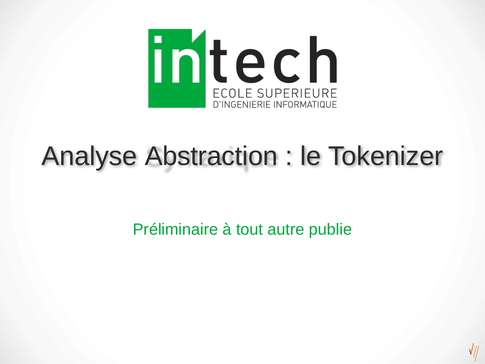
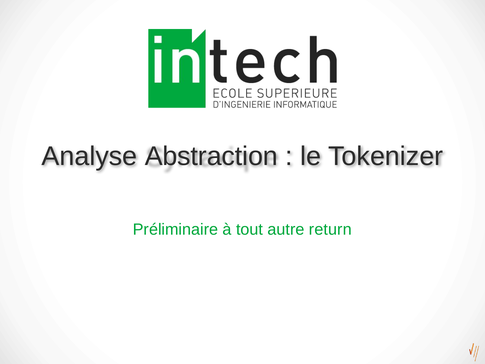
publie: publie -> return
